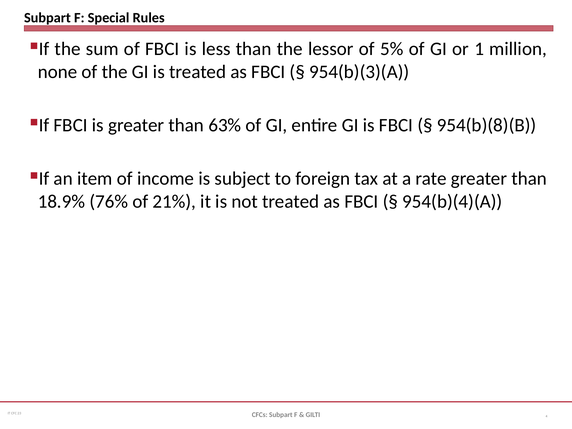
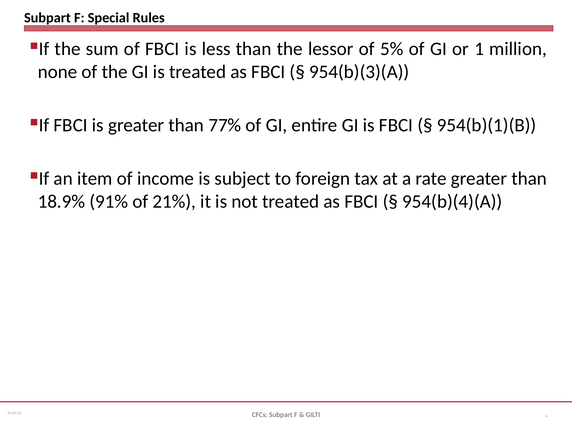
63%: 63% -> 77%
954(b)(8)(B: 954(b)(8)(B -> 954(b)(1)(B
76%: 76% -> 91%
